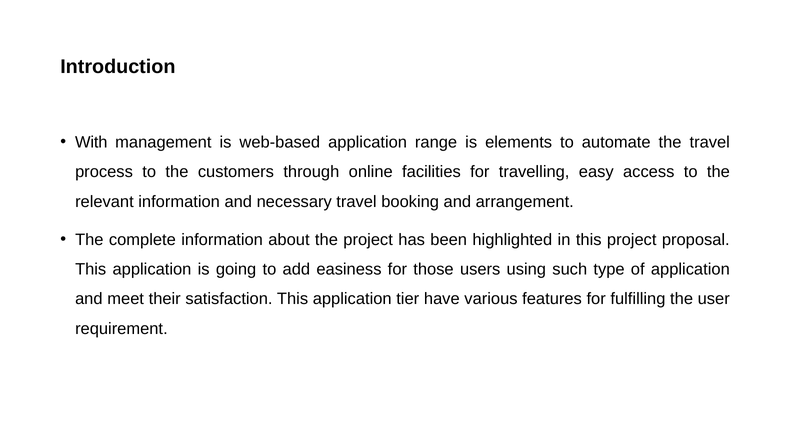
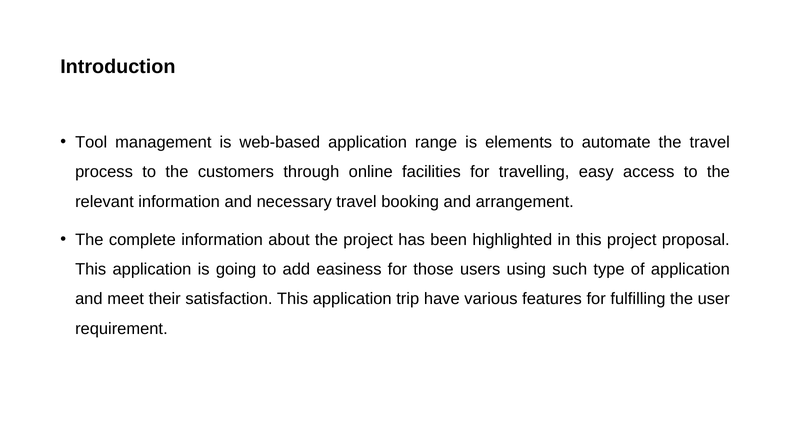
With: With -> Tool
tier: tier -> trip
